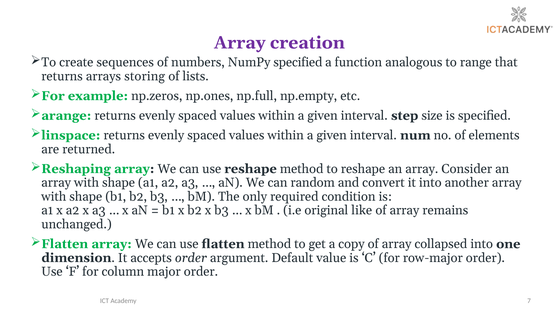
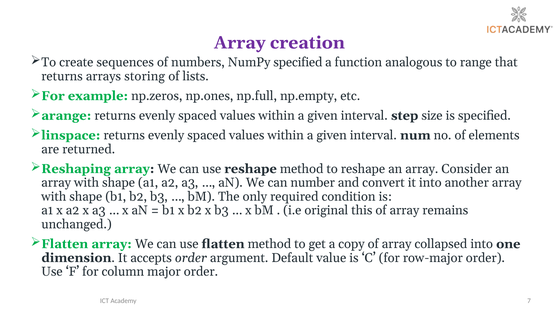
random: random -> number
like: like -> this
